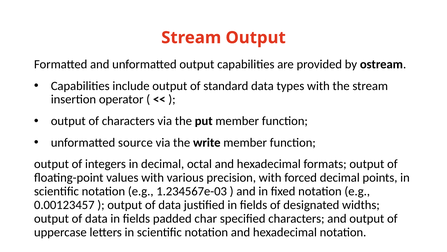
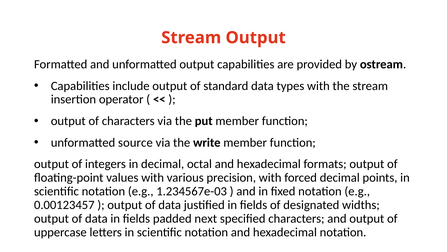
char: char -> next
